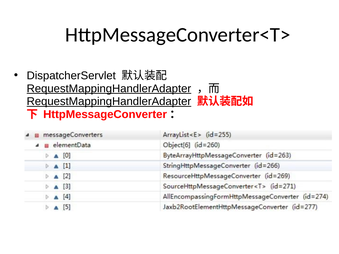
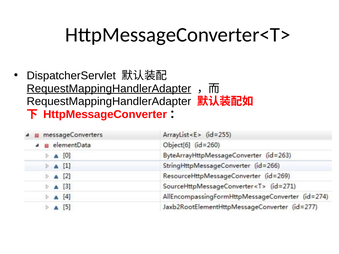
RequestMappingHandlerAdapter at (109, 102) underline: present -> none
